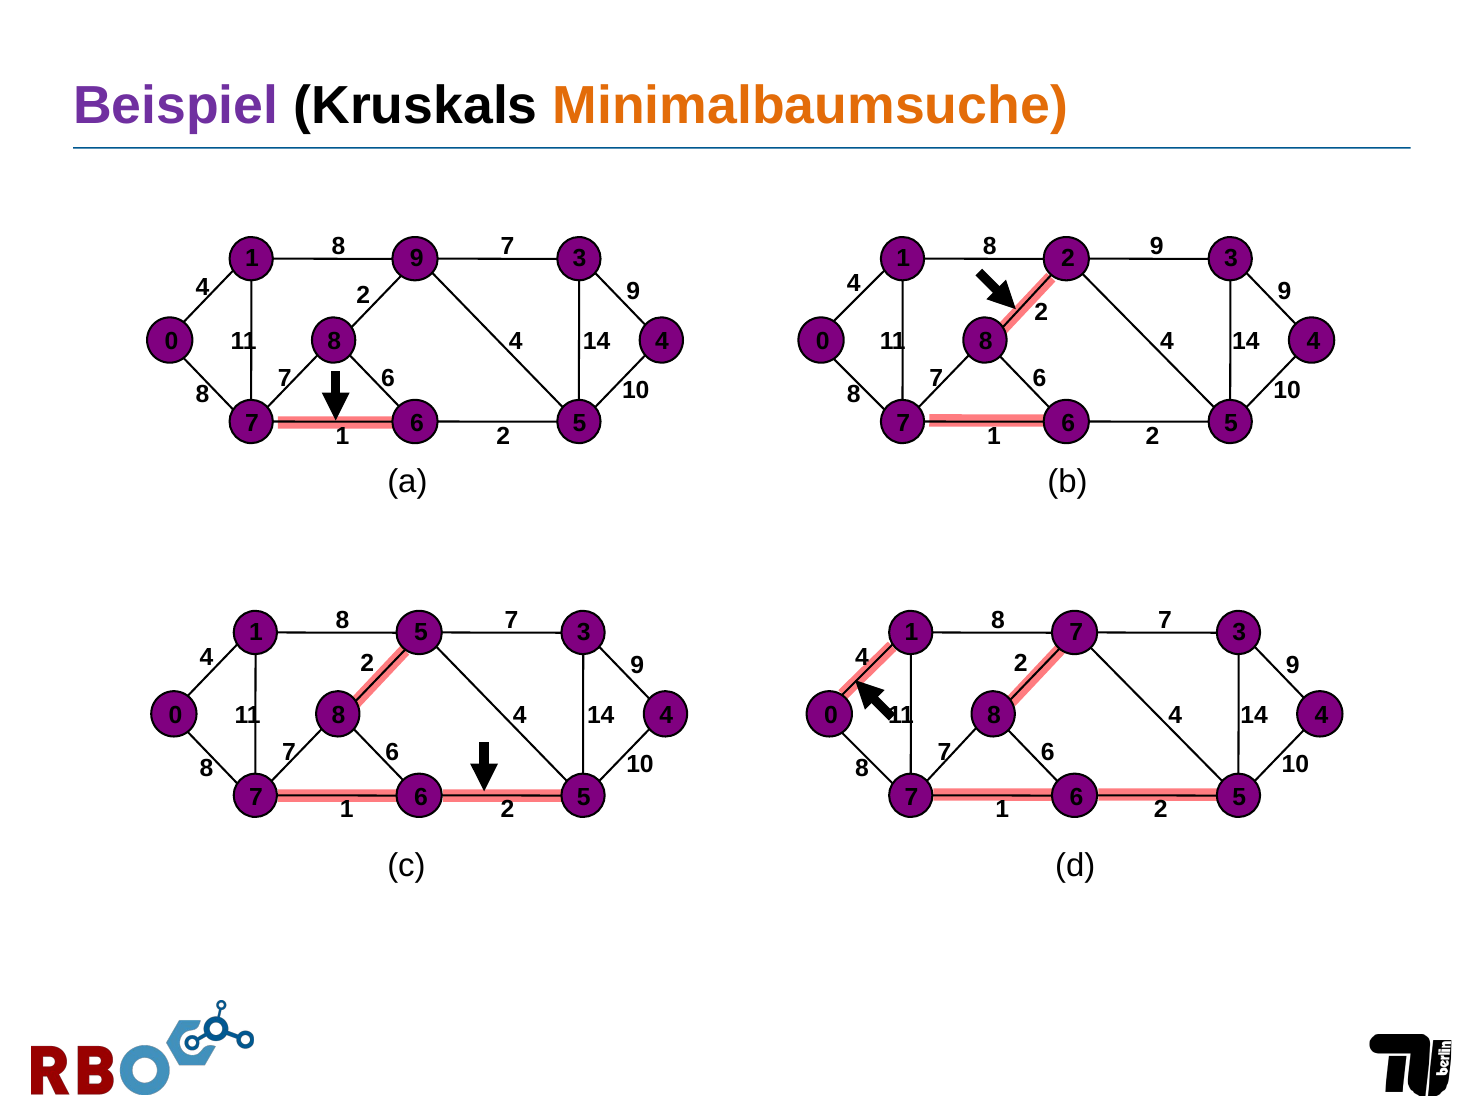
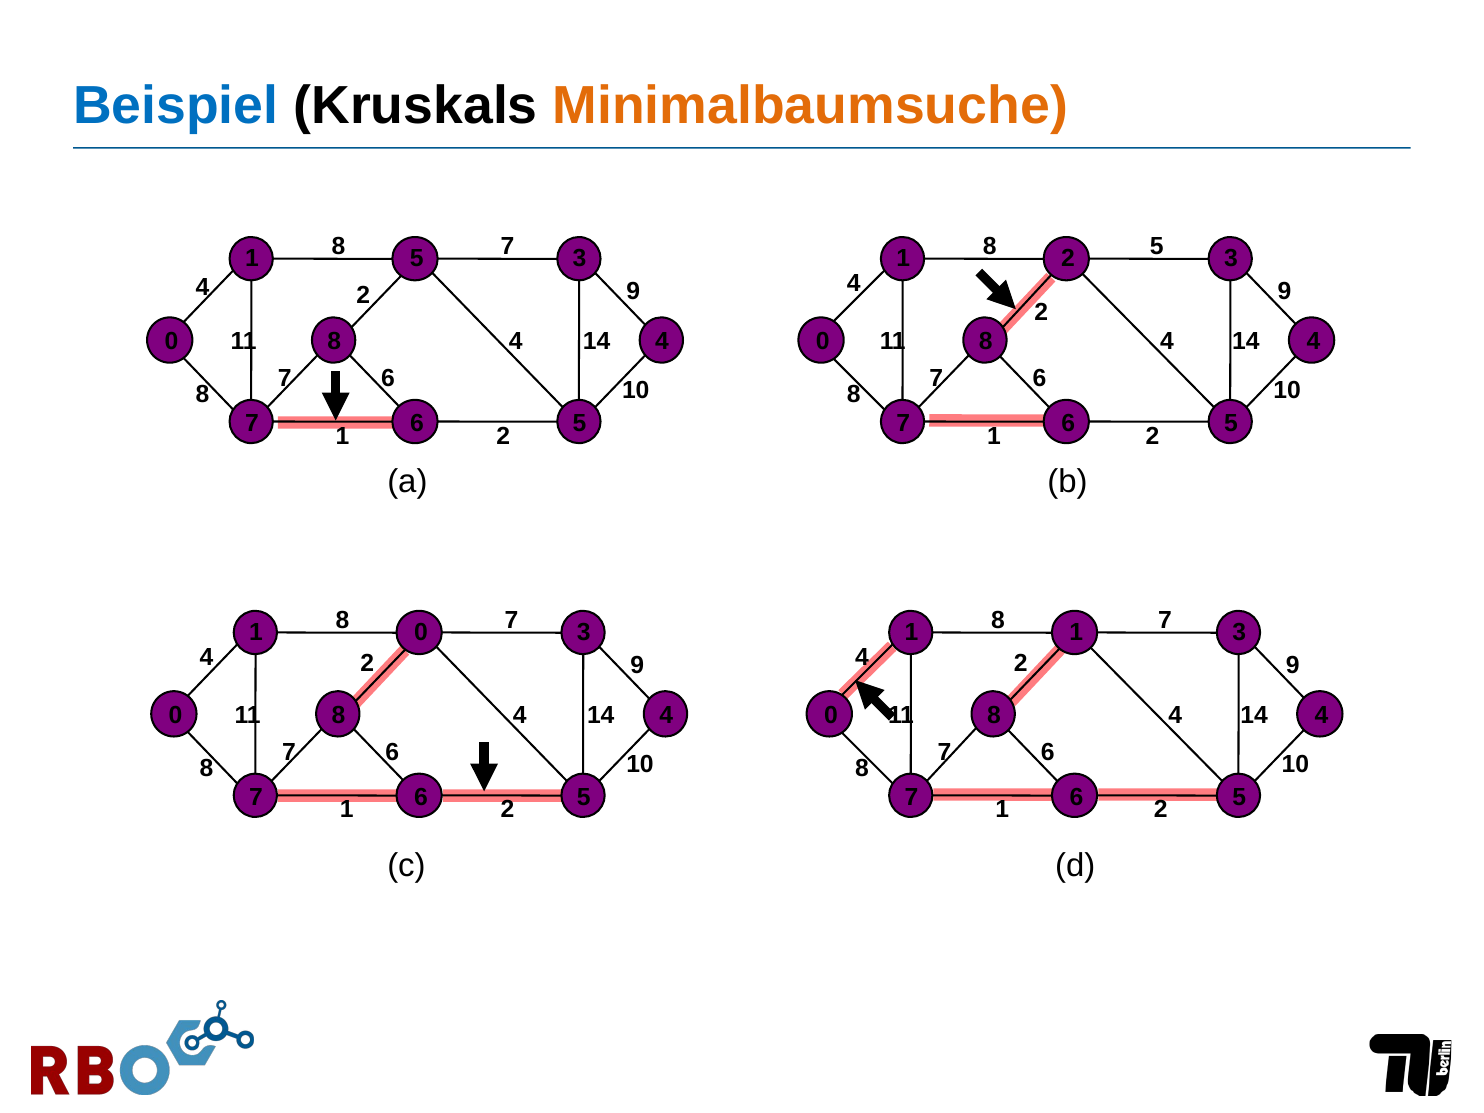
Beispiel colour: purple -> blue
8 9: 9 -> 5
1 9: 9 -> 5
1 5: 5 -> 0
7 at (1076, 633): 7 -> 1
